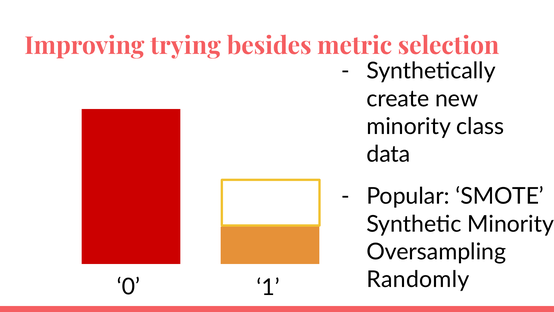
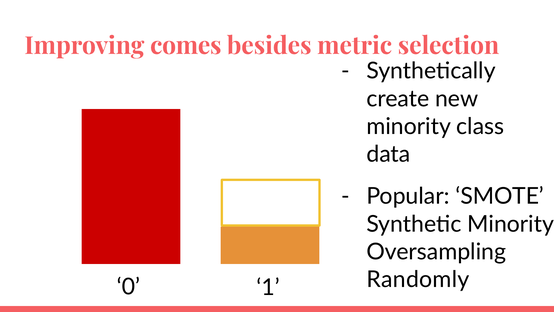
trying: trying -> comes
